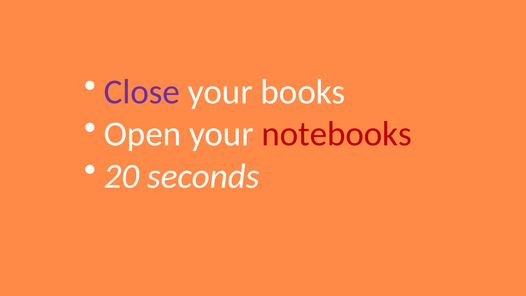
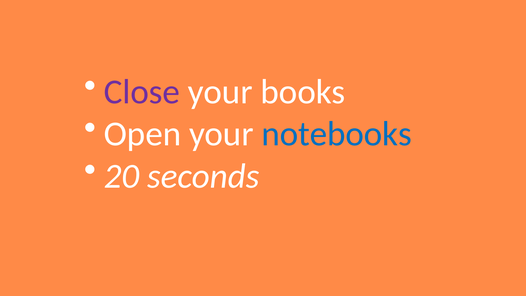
notebooks colour: red -> blue
